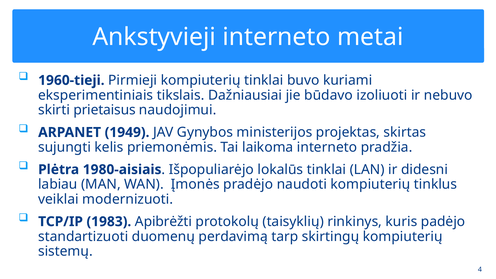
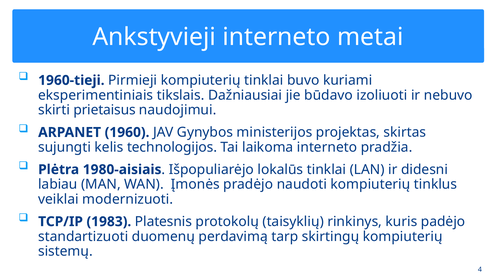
1949: 1949 -> 1960
priemonėmis: priemonėmis -> technologijos
Apibrėžti: Apibrėžti -> Platesnis
